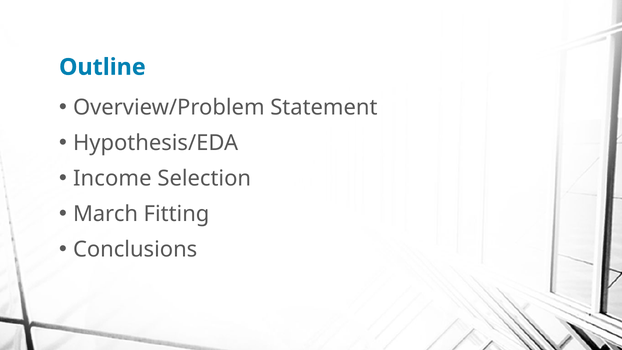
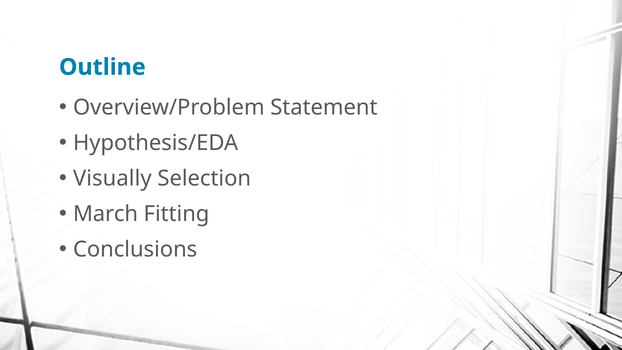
Income: Income -> Visually
